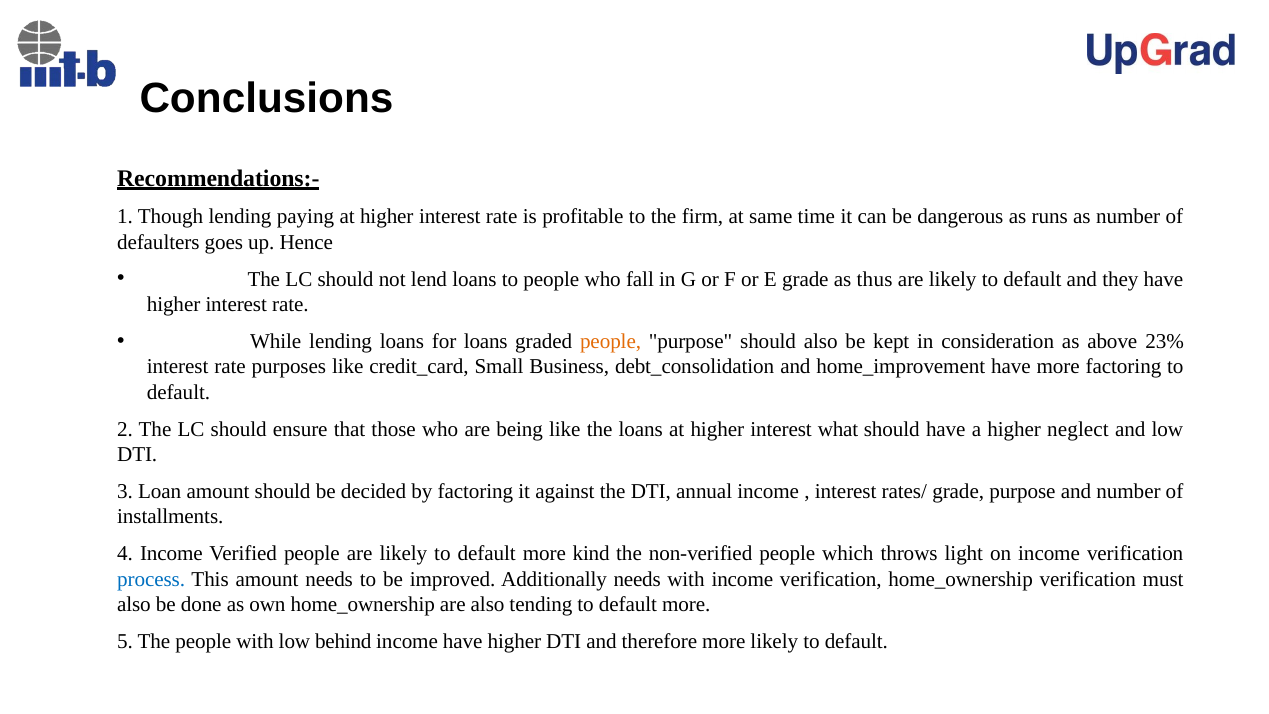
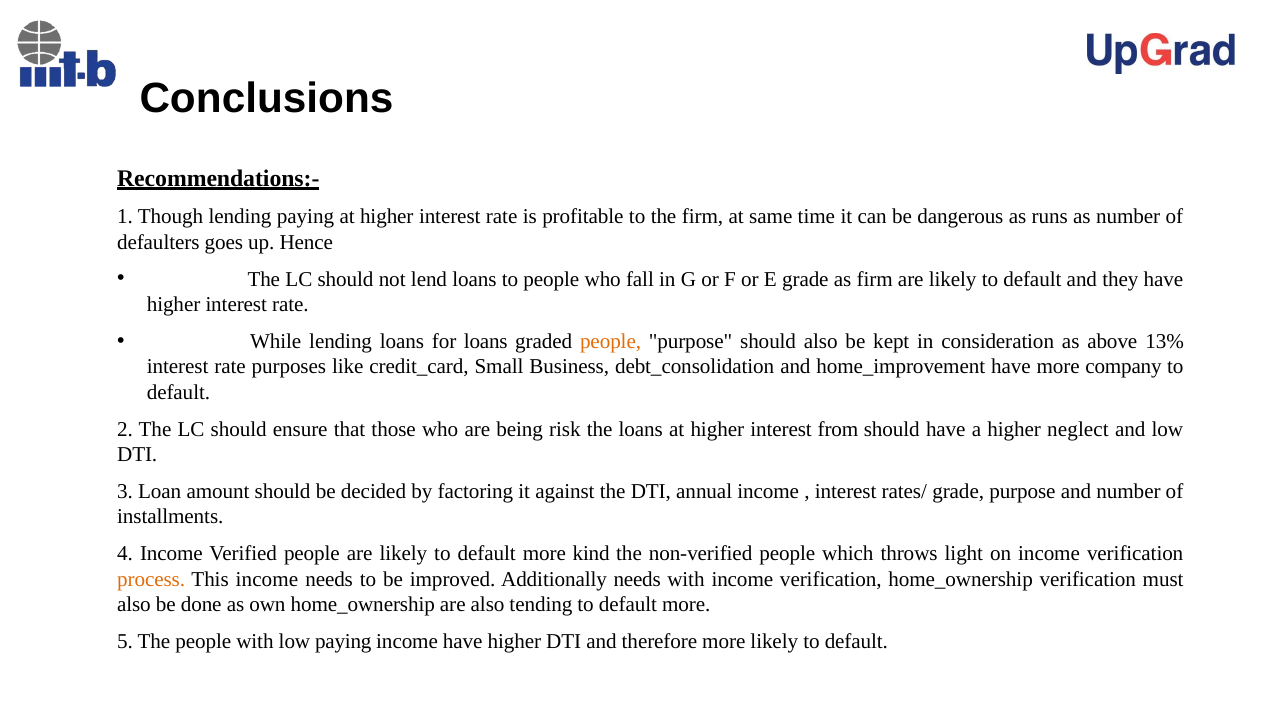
as thus: thus -> firm
23%: 23% -> 13%
more factoring: factoring -> company
being like: like -> risk
what: what -> from
process colour: blue -> orange
This amount: amount -> income
low behind: behind -> paying
